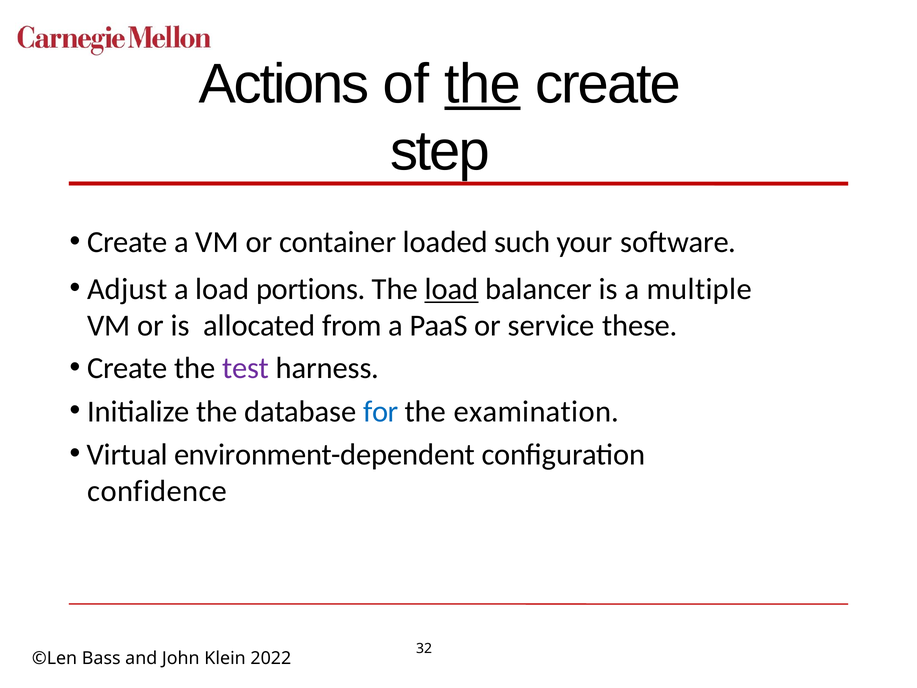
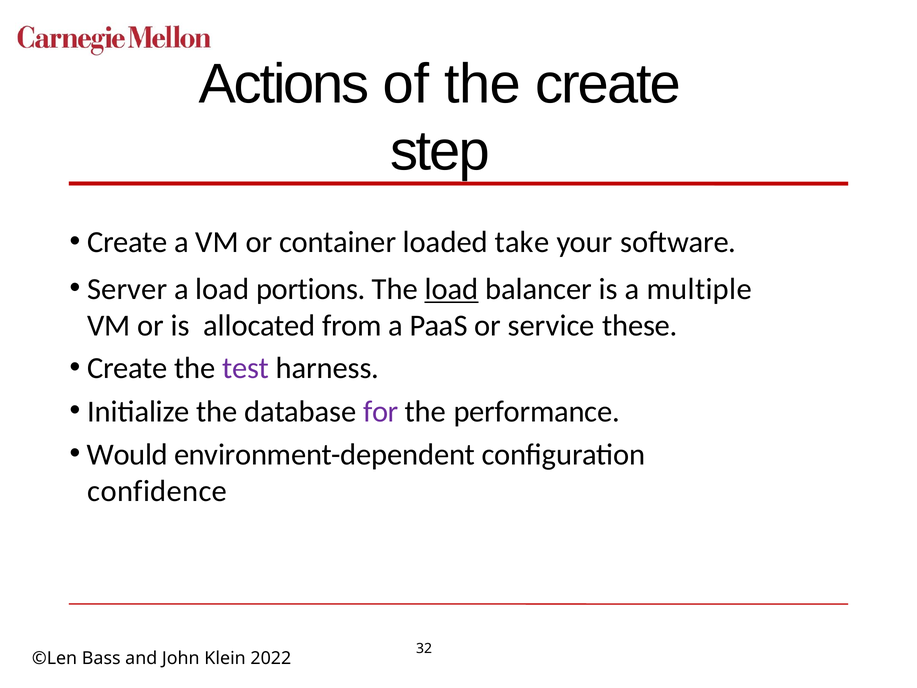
the at (483, 84) underline: present -> none
such: such -> take
Adjust: Adjust -> Server
for colour: blue -> purple
examination: examination -> performance
Virtual: Virtual -> Would
